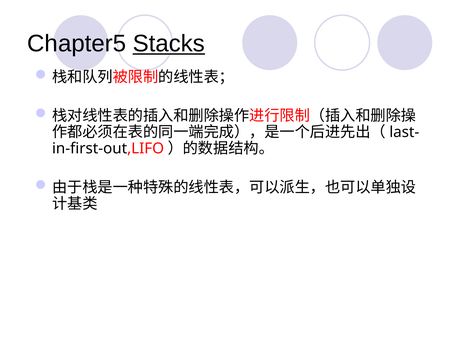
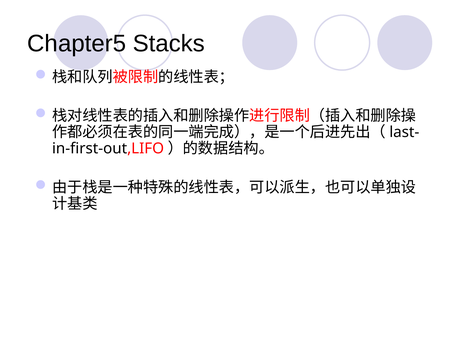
Stacks underline: present -> none
